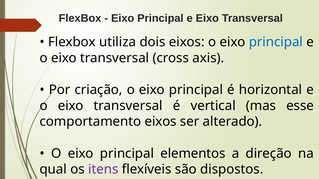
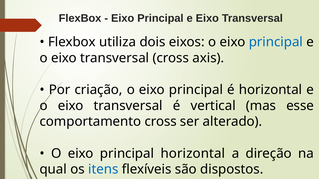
comportamento eixos: eixos -> cross
principal elementos: elementos -> horizontal
itens colour: purple -> blue
